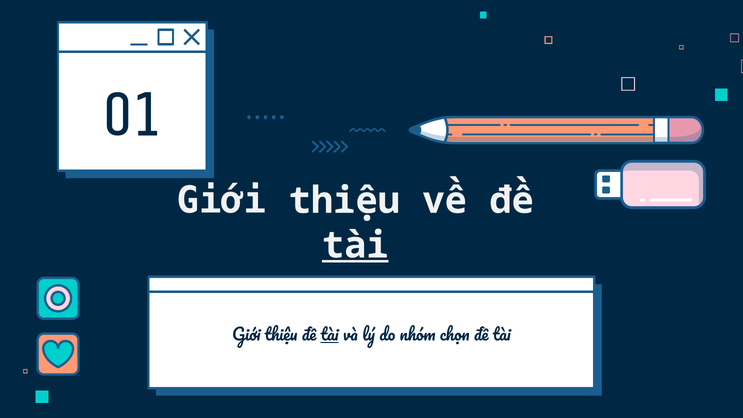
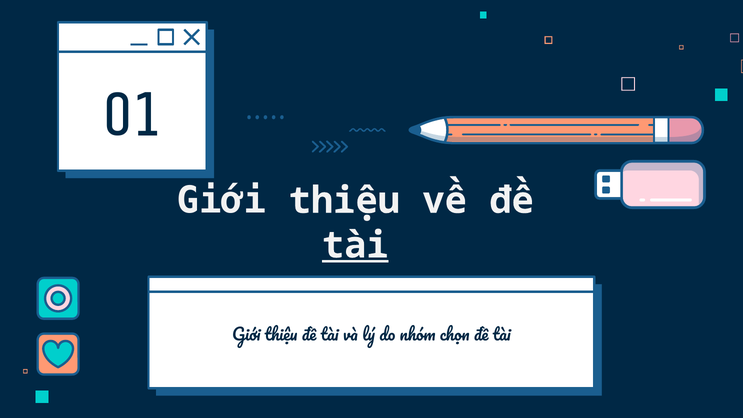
tài at (330, 335) underline: present -> none
